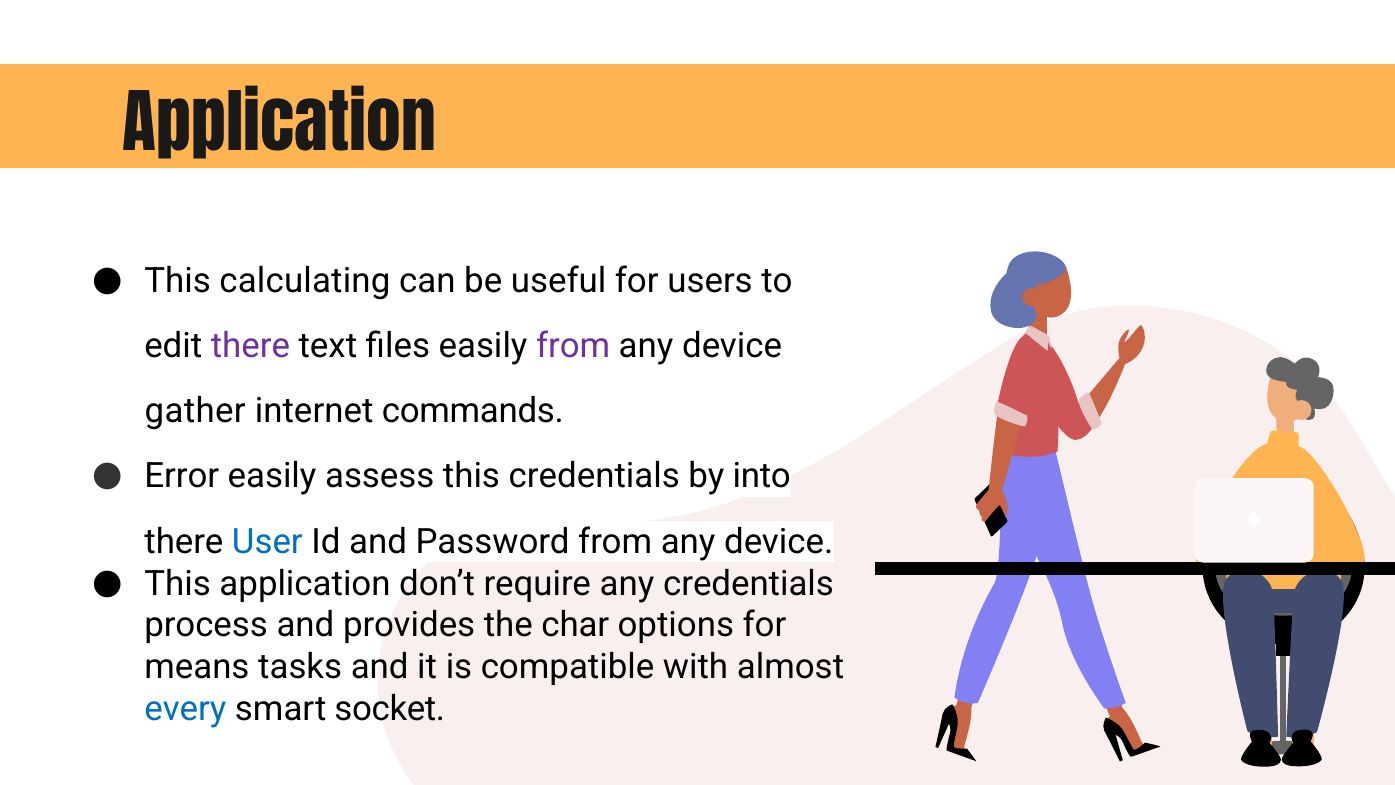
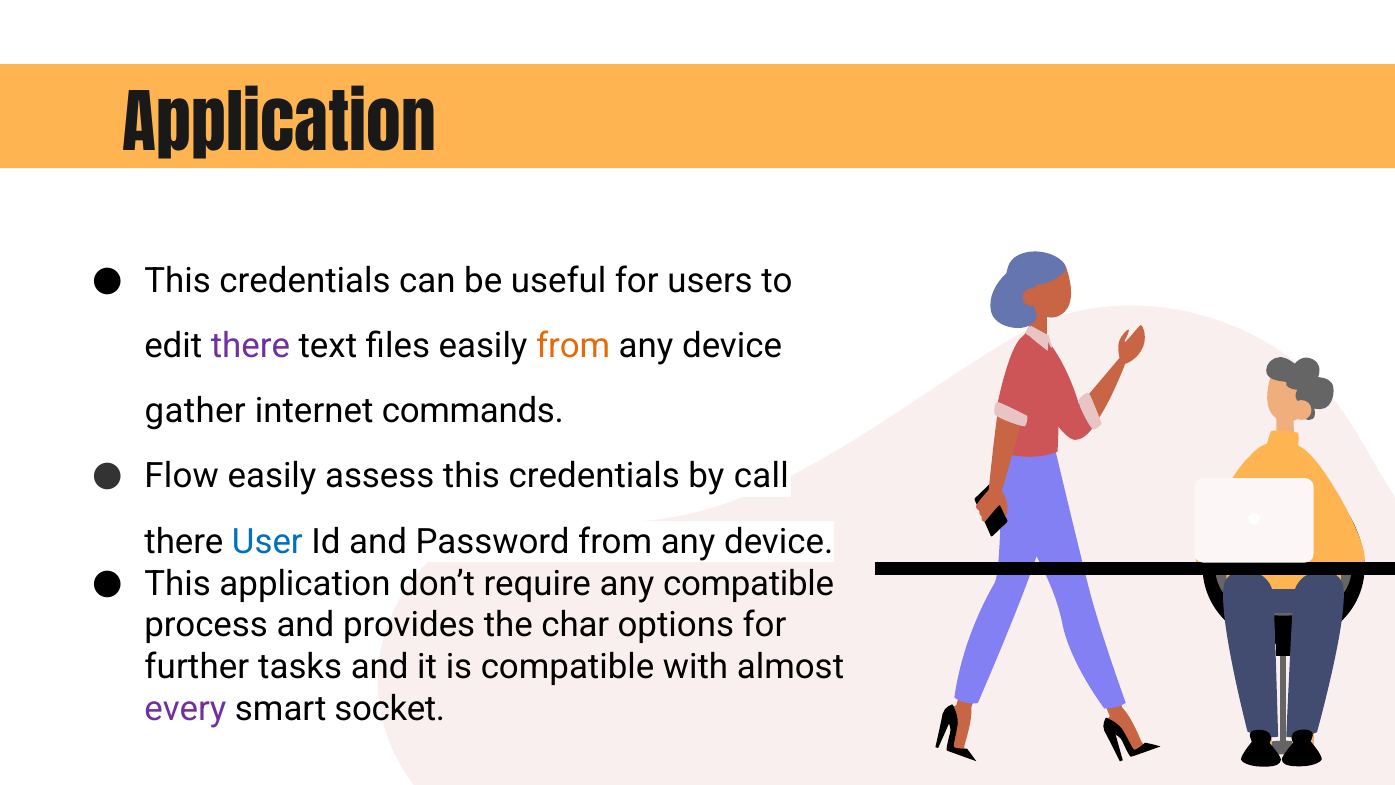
calculating at (305, 281): calculating -> credentials
from at (573, 346) colour: purple -> orange
Error: Error -> Flow
into: into -> call
any credentials: credentials -> compatible
means: means -> further
every colour: blue -> purple
